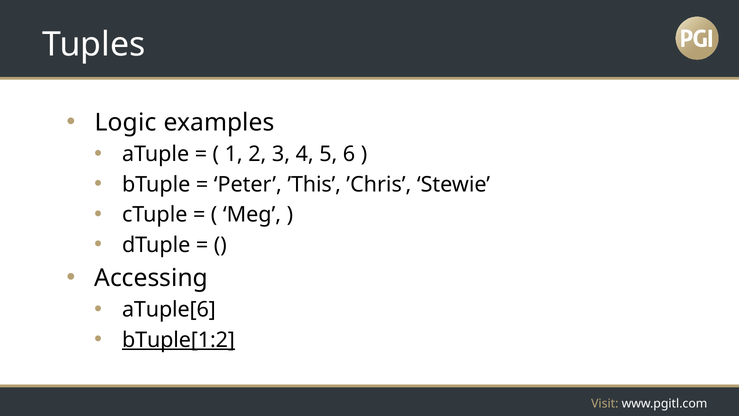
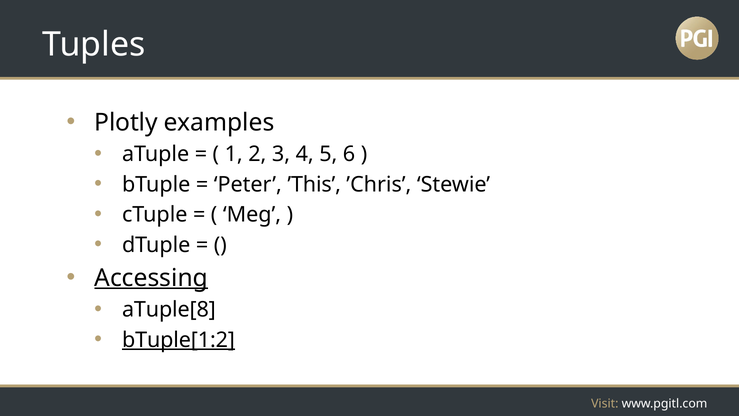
Logic: Logic -> Plotly
Accessing underline: none -> present
aTuple[6: aTuple[6 -> aTuple[8
